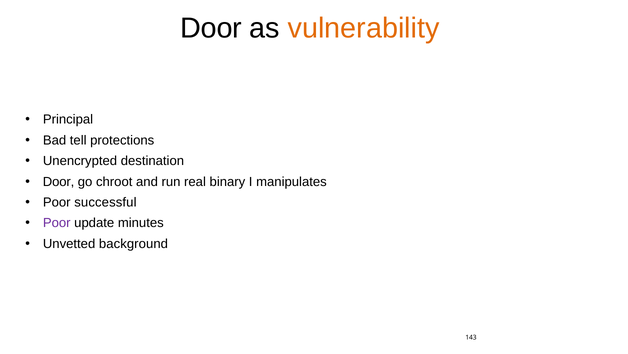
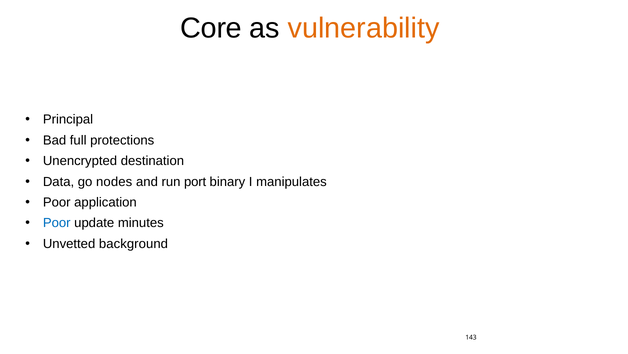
Door at (211, 28): Door -> Core
tell: tell -> full
Door at (59, 181): Door -> Data
chroot: chroot -> nodes
real: real -> port
successful: successful -> application
Poor at (57, 223) colour: purple -> blue
